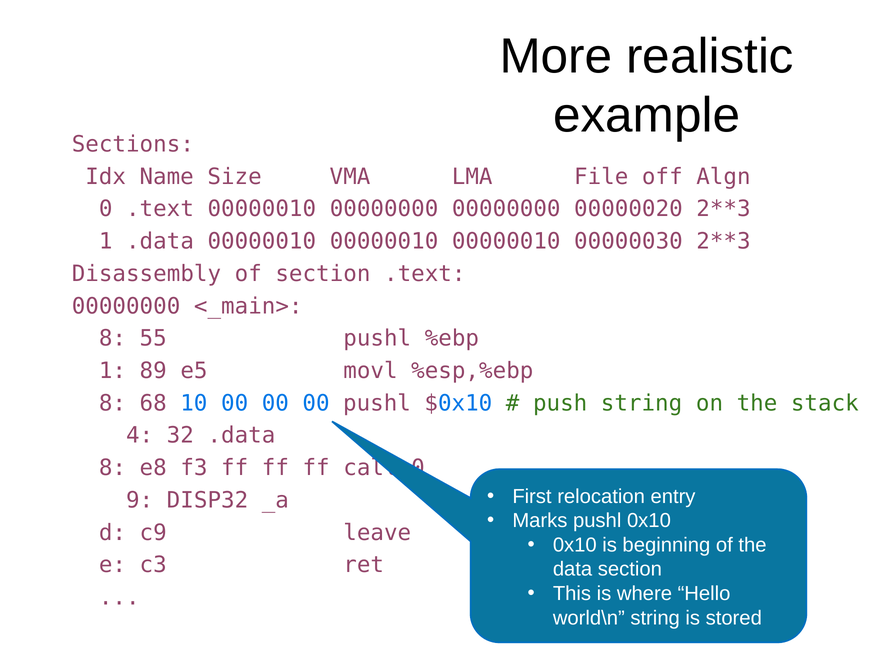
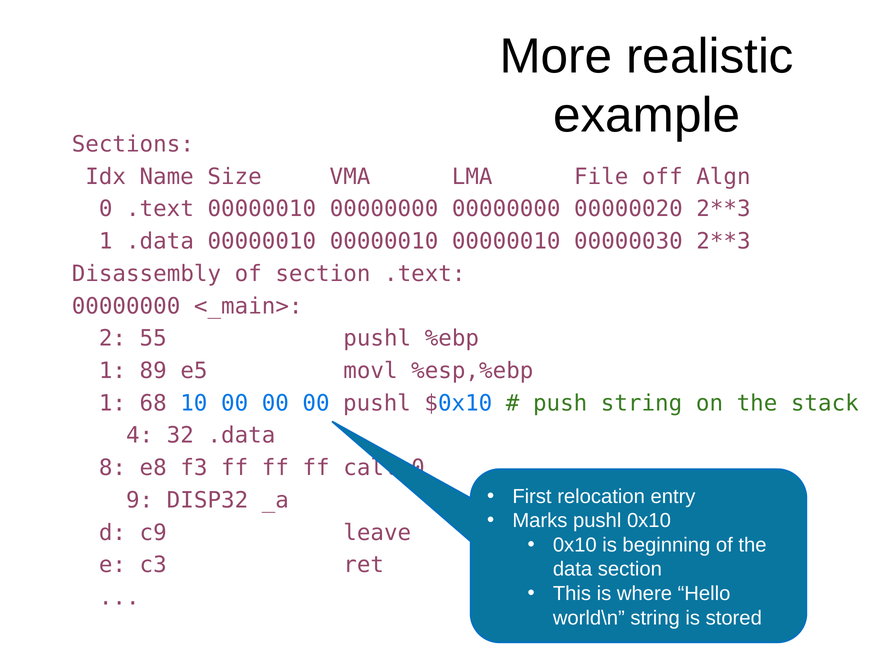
8 at (112, 339): 8 -> 2
8 at (112, 404): 8 -> 1
